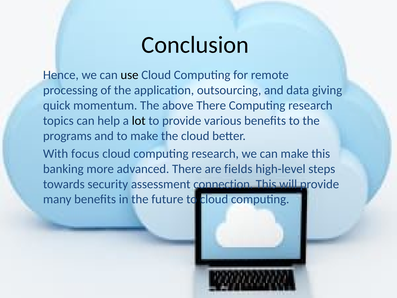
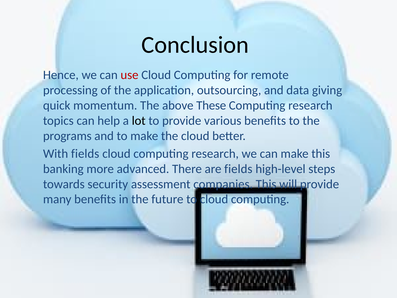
use colour: black -> red
above There: There -> These
With focus: focus -> fields
connection: connection -> companies
